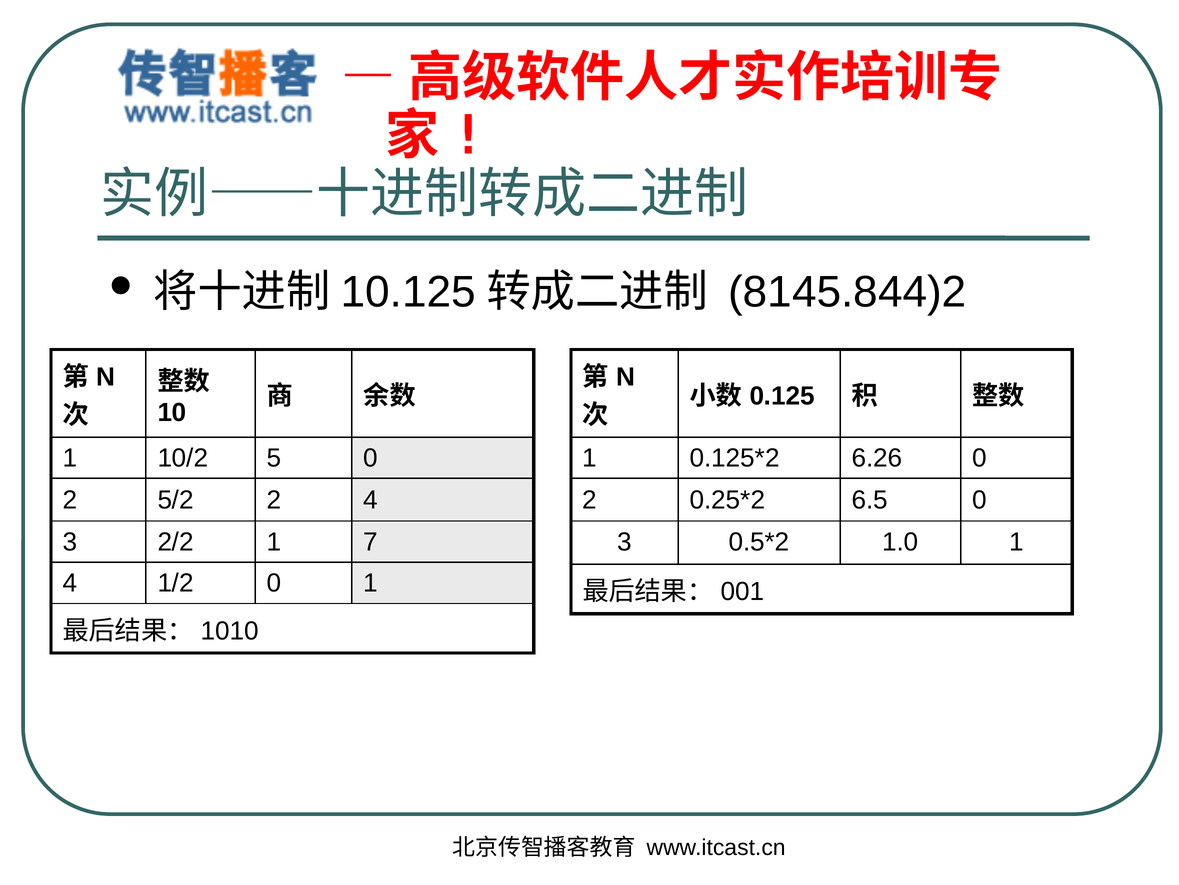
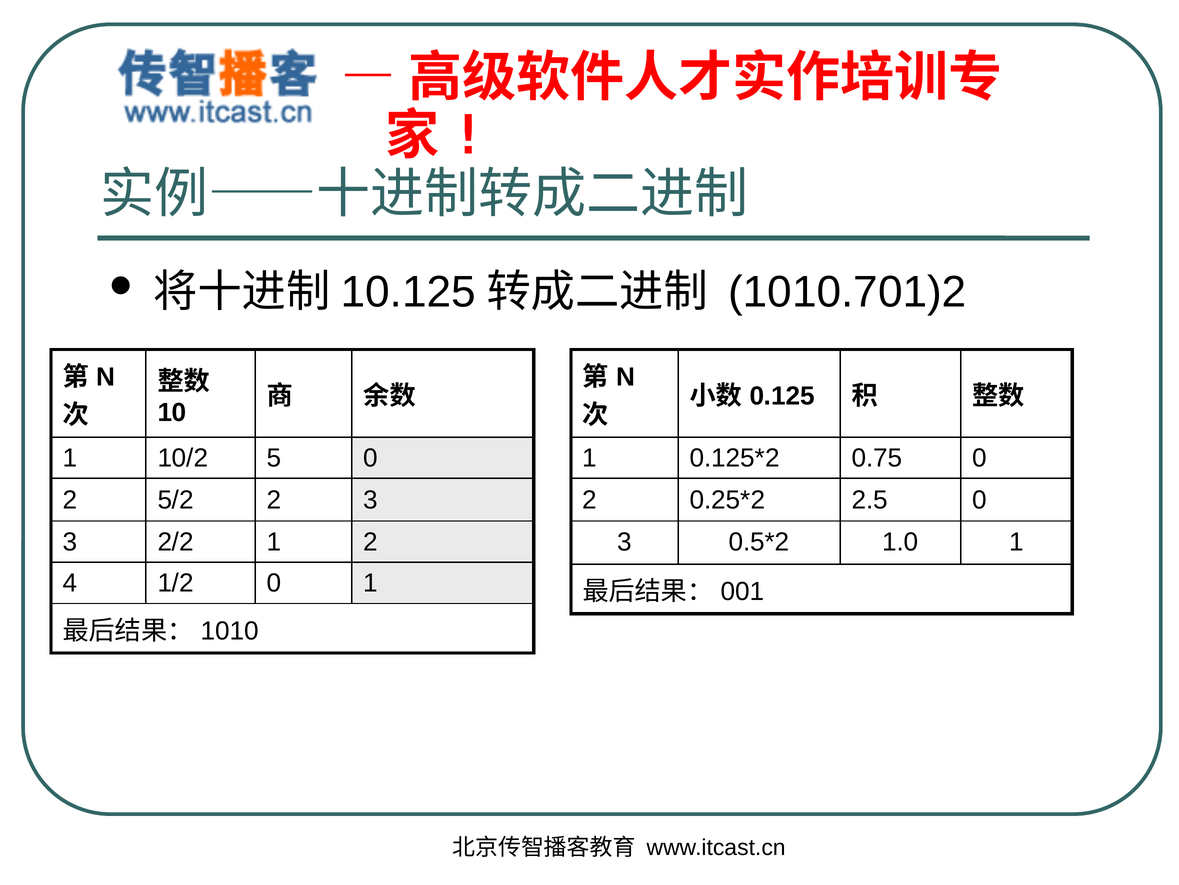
8145.844)2: 8145.844)2 -> 1010.701)2
6.26: 6.26 -> 0.75
2 4: 4 -> 3
6.5: 6.5 -> 2.5
1 7: 7 -> 2
